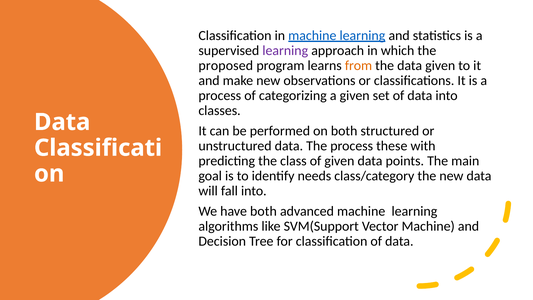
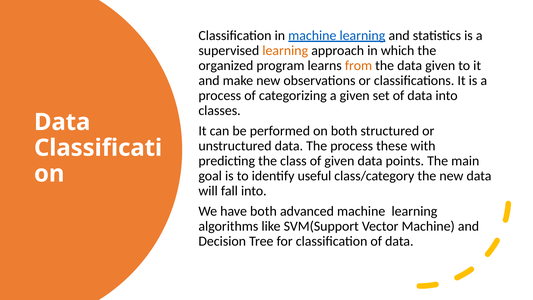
learning at (285, 50) colour: purple -> orange
proposed: proposed -> organized
needs: needs -> useful
